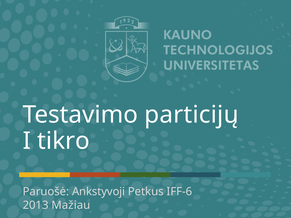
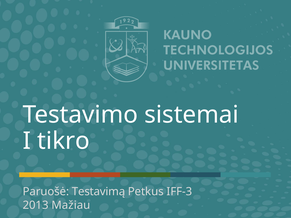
particijų: particijų -> sistemai
Ankstyvoji: Ankstyvoji -> Testavimą
IFF-6: IFF-6 -> IFF-3
